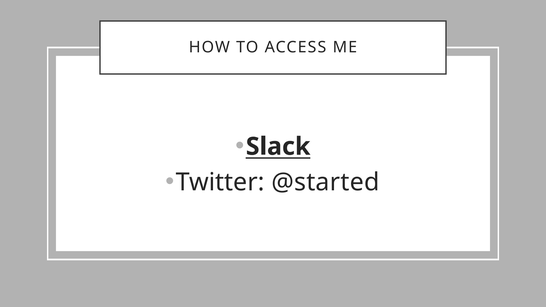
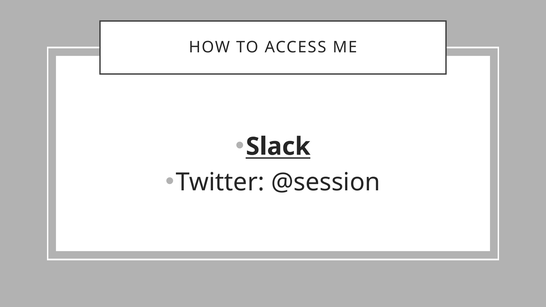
@started: @started -> @session
